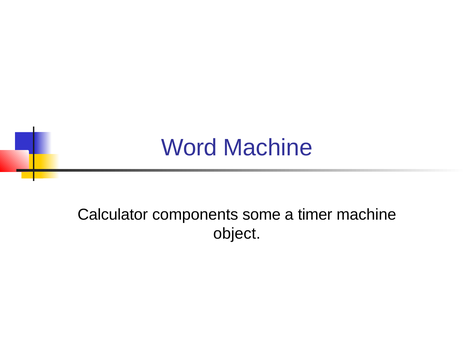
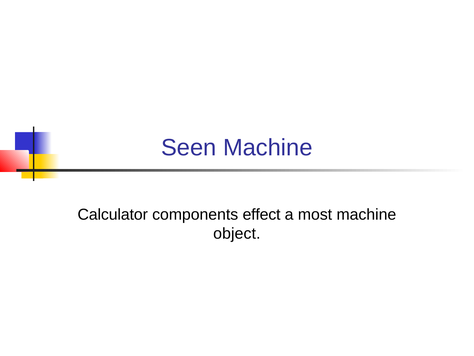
Word: Word -> Seen
some: some -> effect
timer: timer -> most
